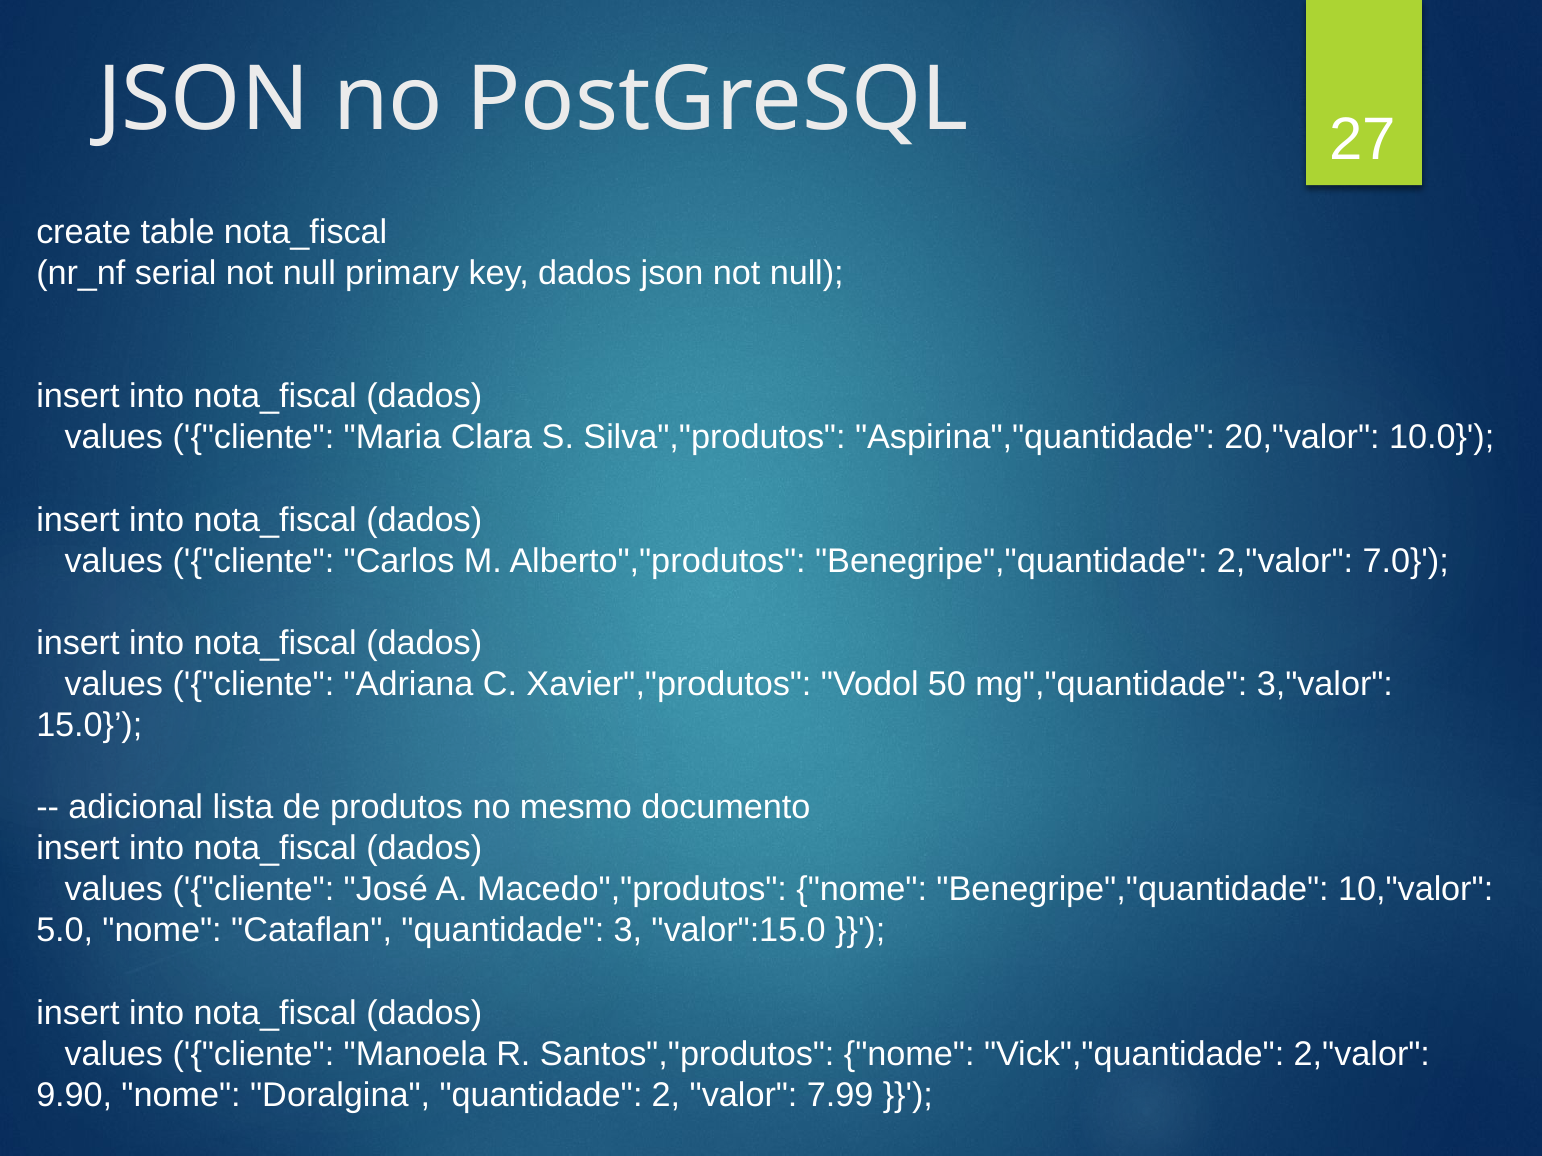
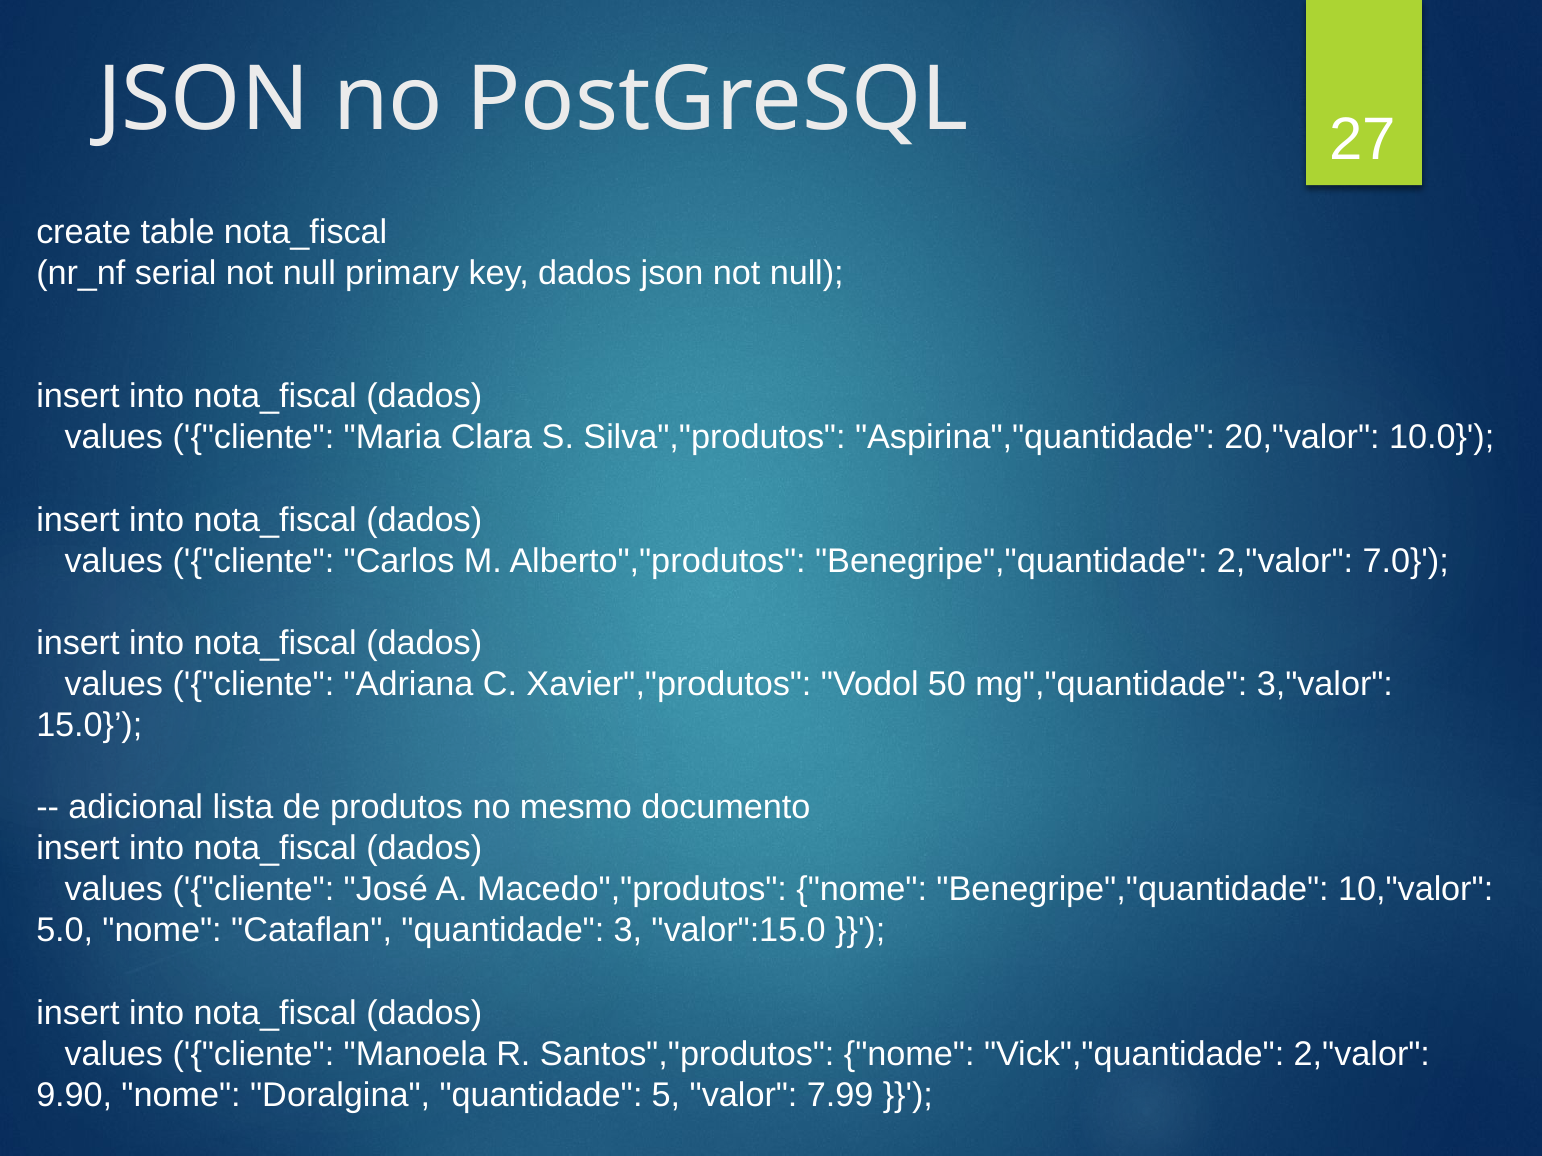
2: 2 -> 5
